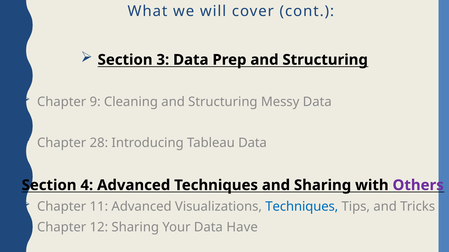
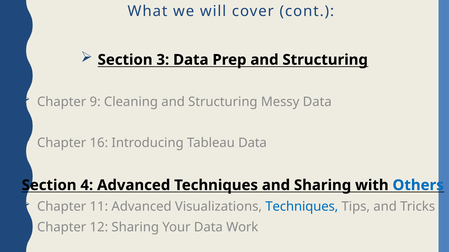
28: 28 -> 16
Others colour: purple -> blue
Have: Have -> Work
